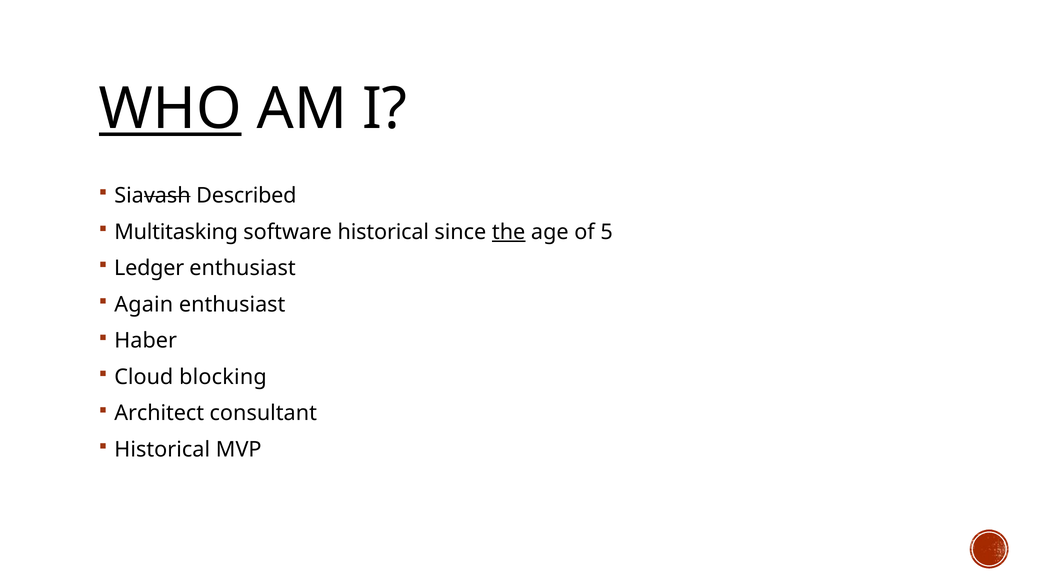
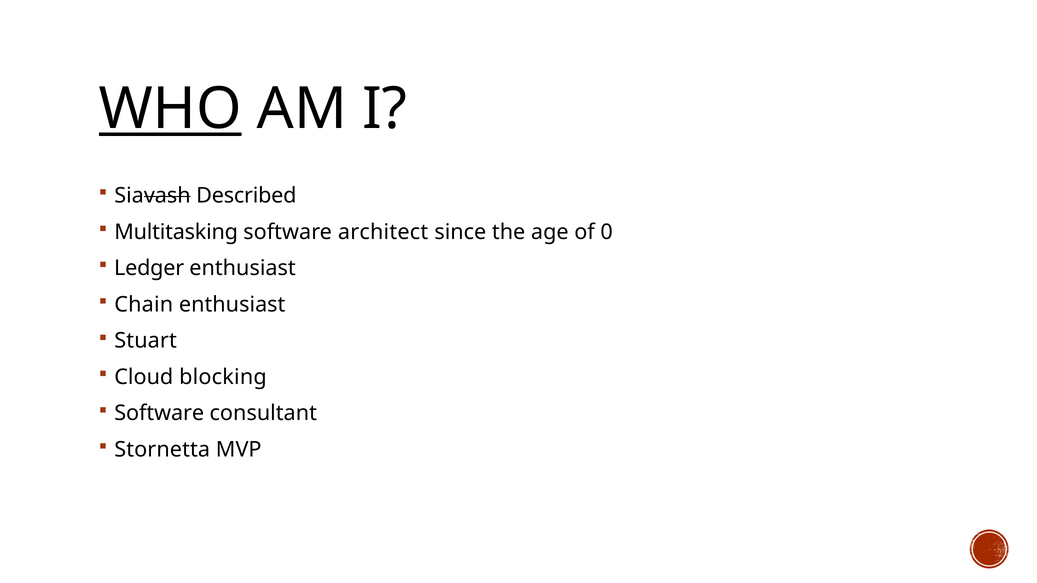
software historical: historical -> architect
the underline: present -> none
5: 5 -> 0
Again: Again -> Chain
Haber: Haber -> Stuart
Architect at (159, 414): Architect -> Software
Historical at (162, 450): Historical -> Stornetta
